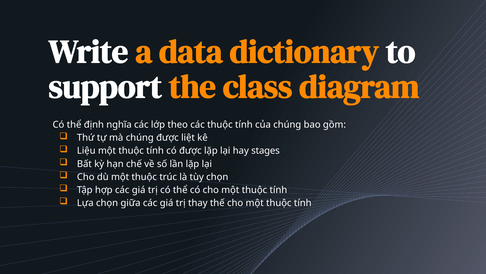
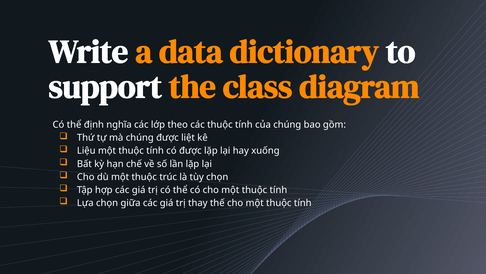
stages: stages -> xuống
